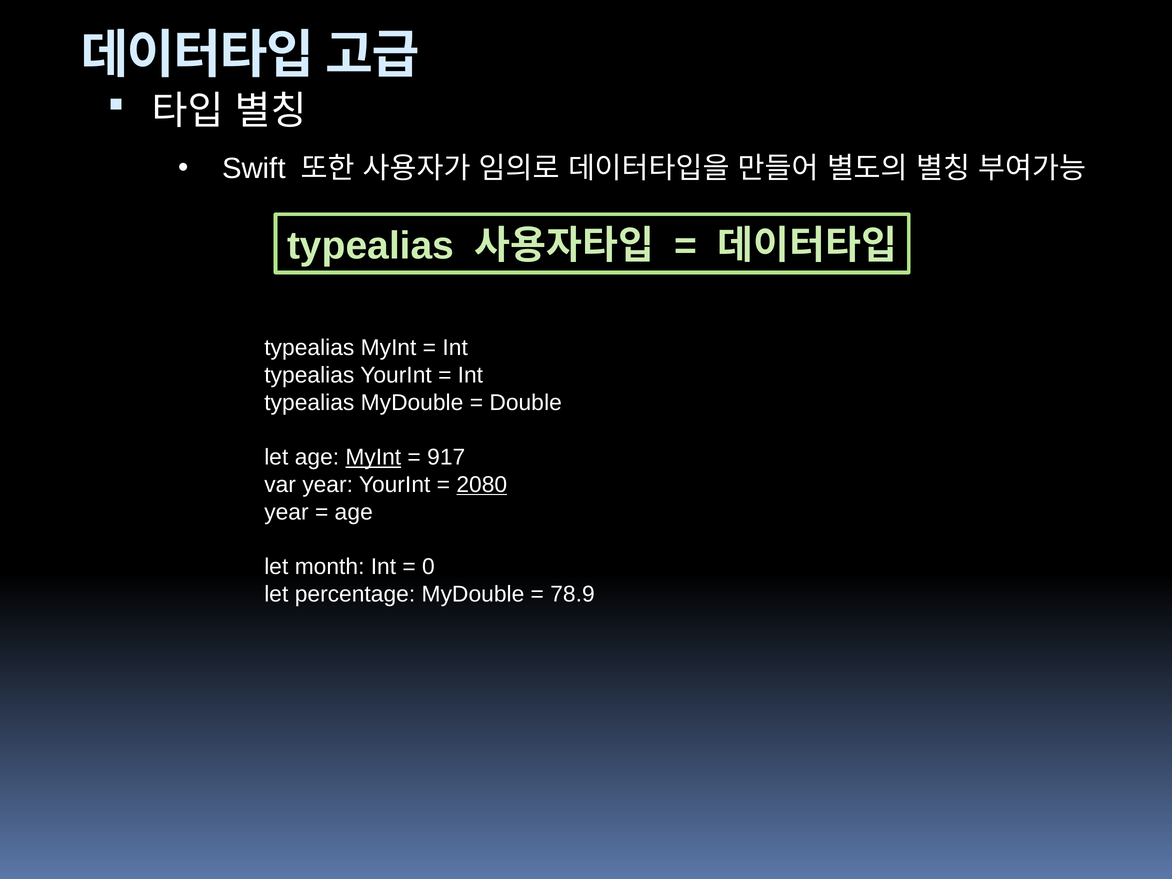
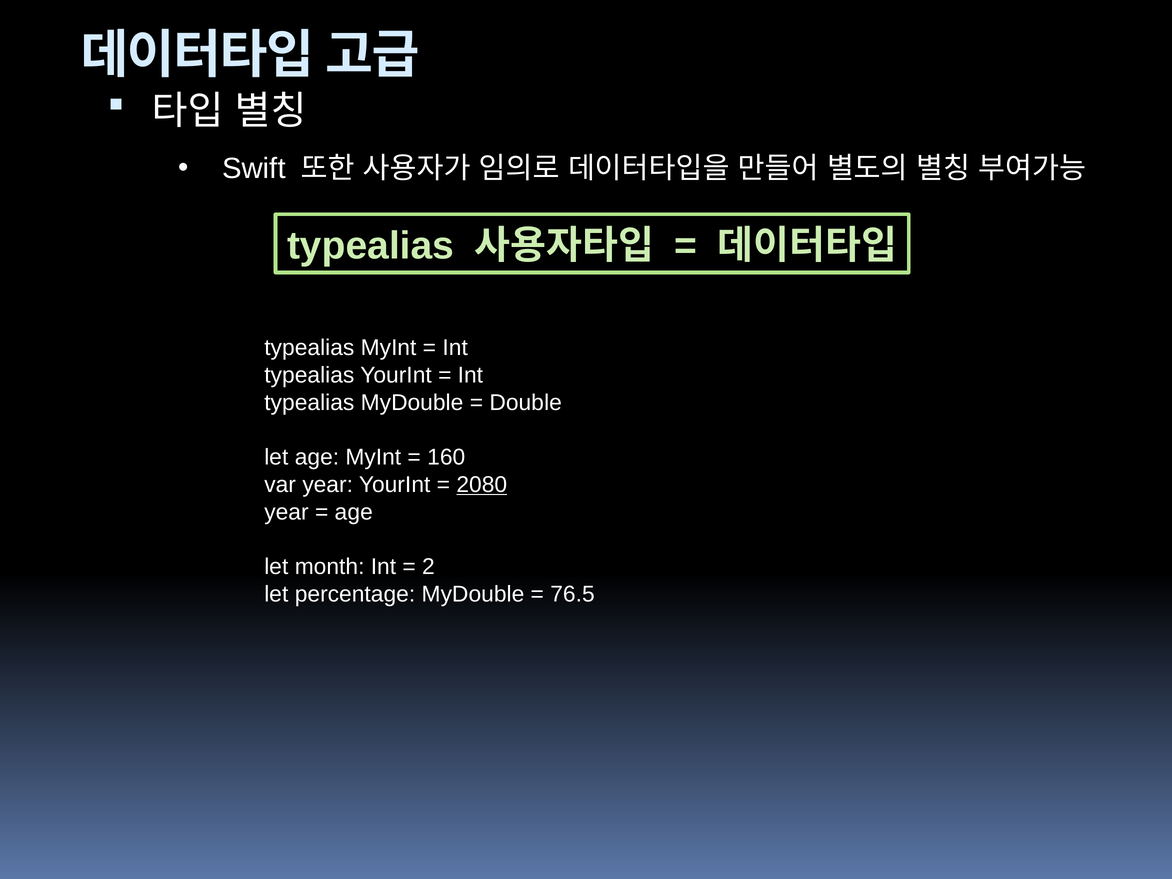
MyInt at (373, 457) underline: present -> none
917: 917 -> 160
0: 0 -> 2
78.9: 78.9 -> 76.5
